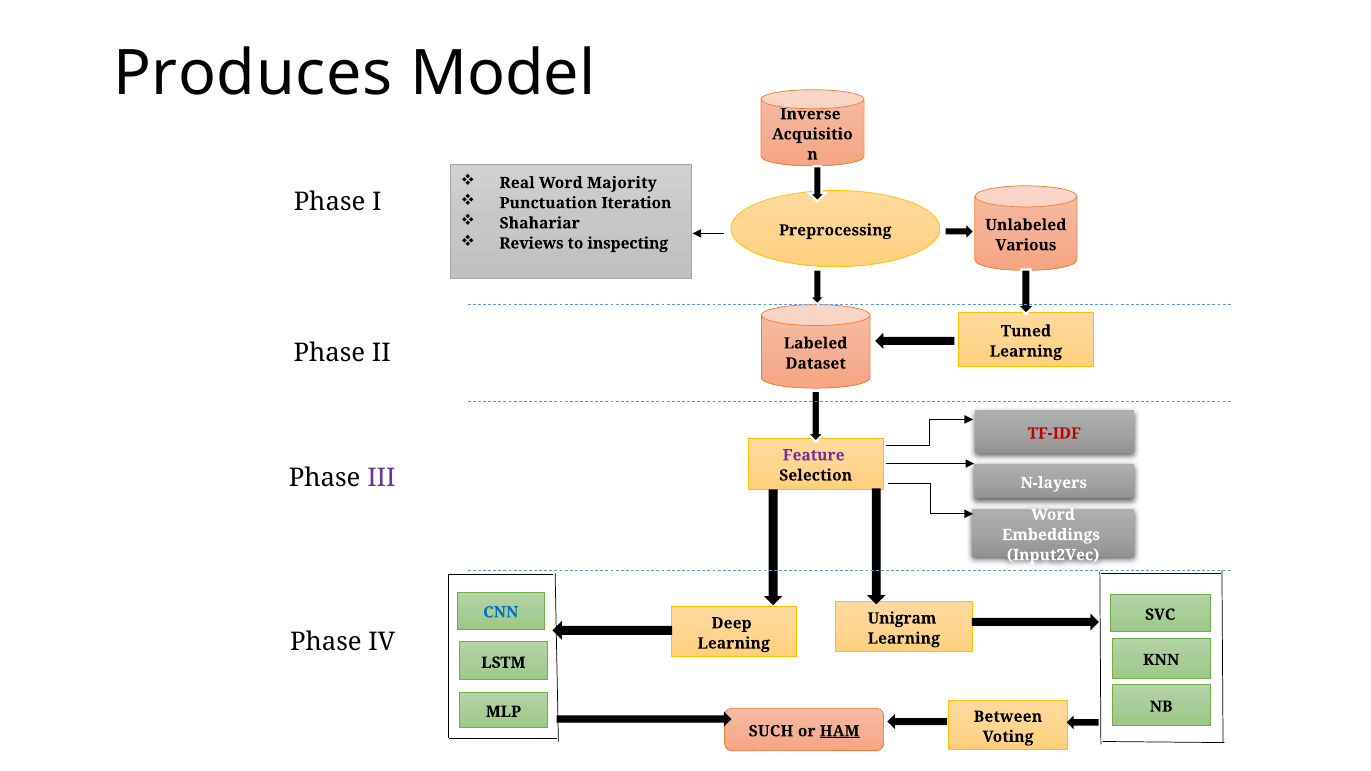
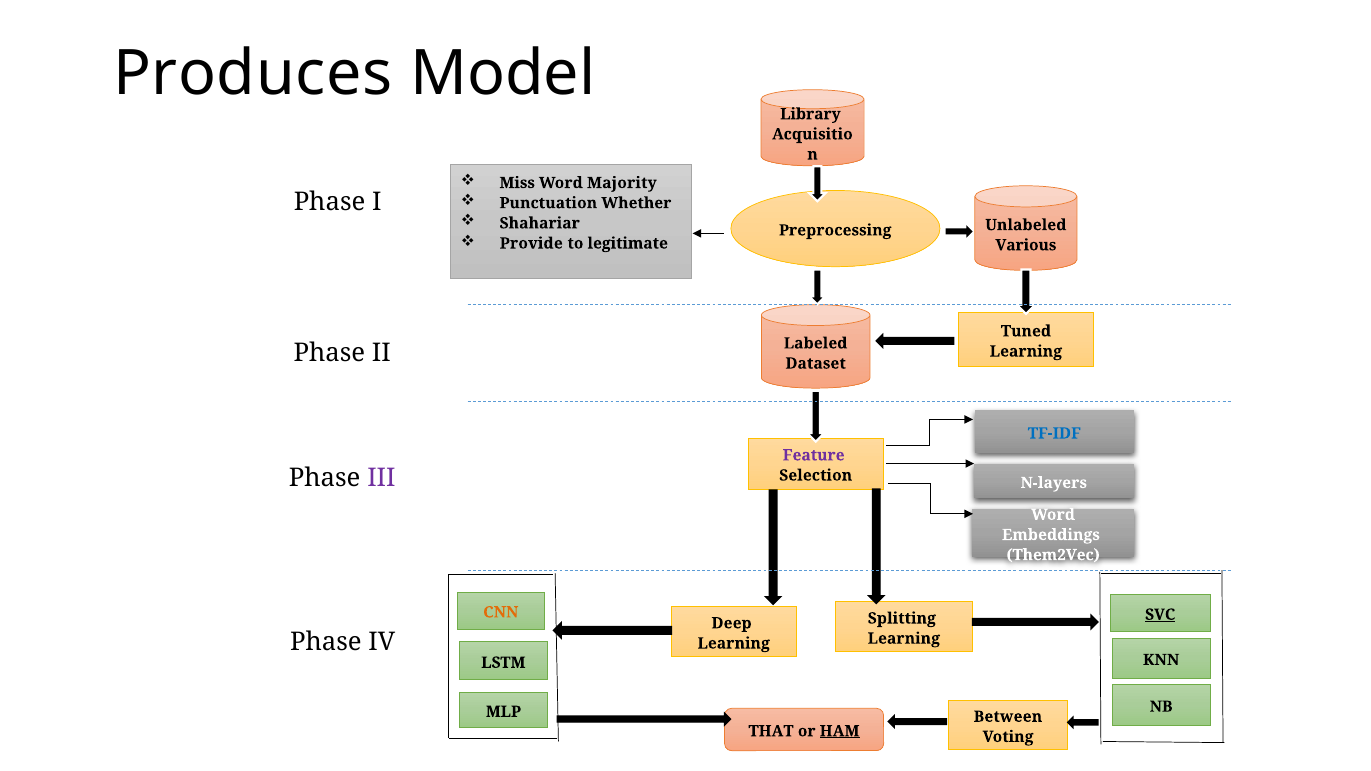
Inverse: Inverse -> Library
Real: Real -> Miss
Iteration: Iteration -> Whether
Reviews: Reviews -> Provide
inspecting: inspecting -> legitimate
TF-IDF colour: red -> blue
Input2Vec: Input2Vec -> Them2Vec
CNN colour: blue -> orange
SVC underline: none -> present
Unigram: Unigram -> Splitting
SUCH: SUCH -> THAT
